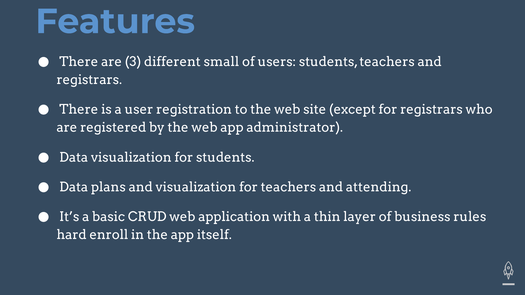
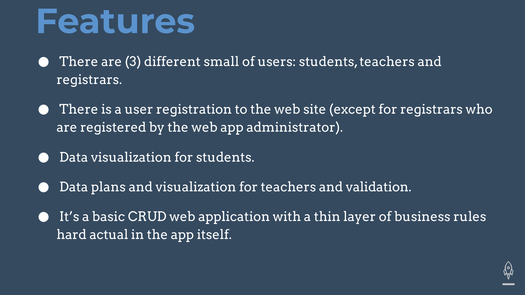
attending: attending -> validation
enroll: enroll -> actual
